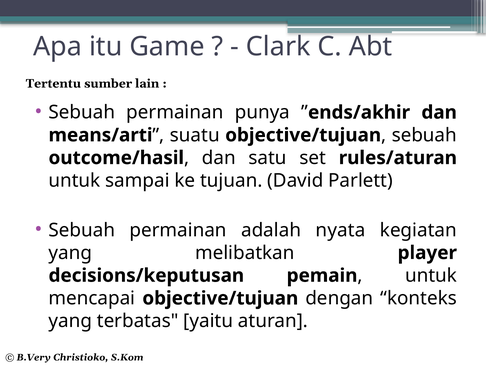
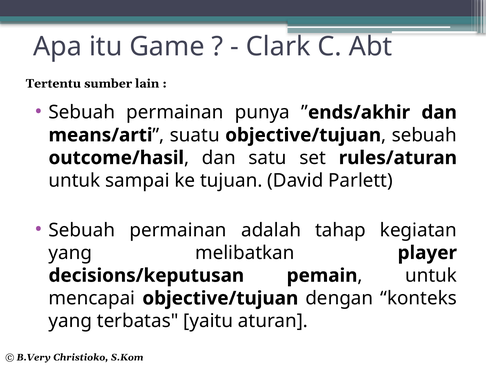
nyata: nyata -> tahap
